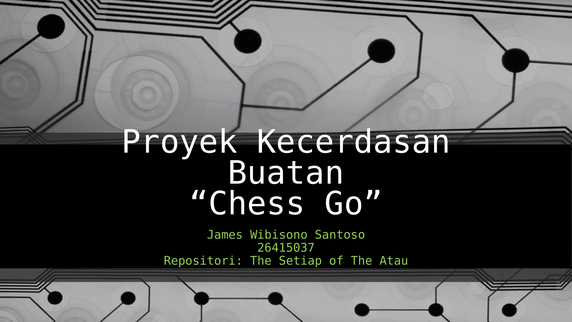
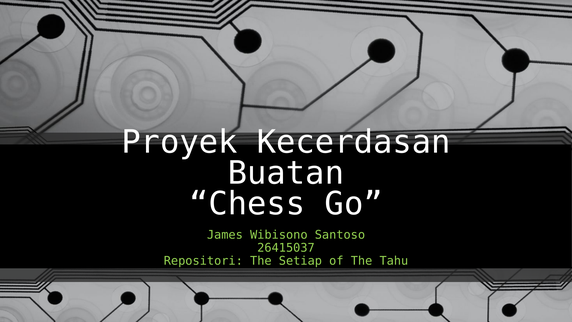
Atau: Atau -> Tahu
